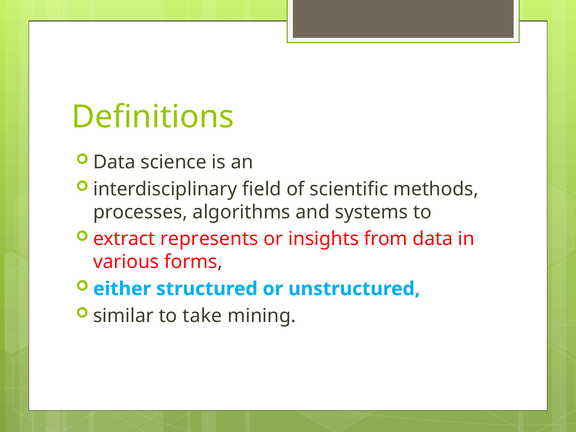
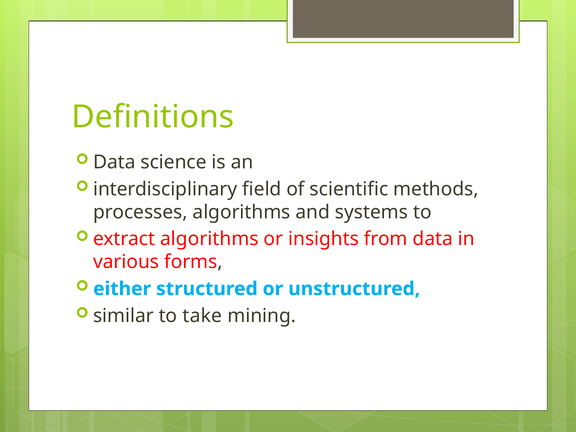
extract represents: represents -> algorithms
